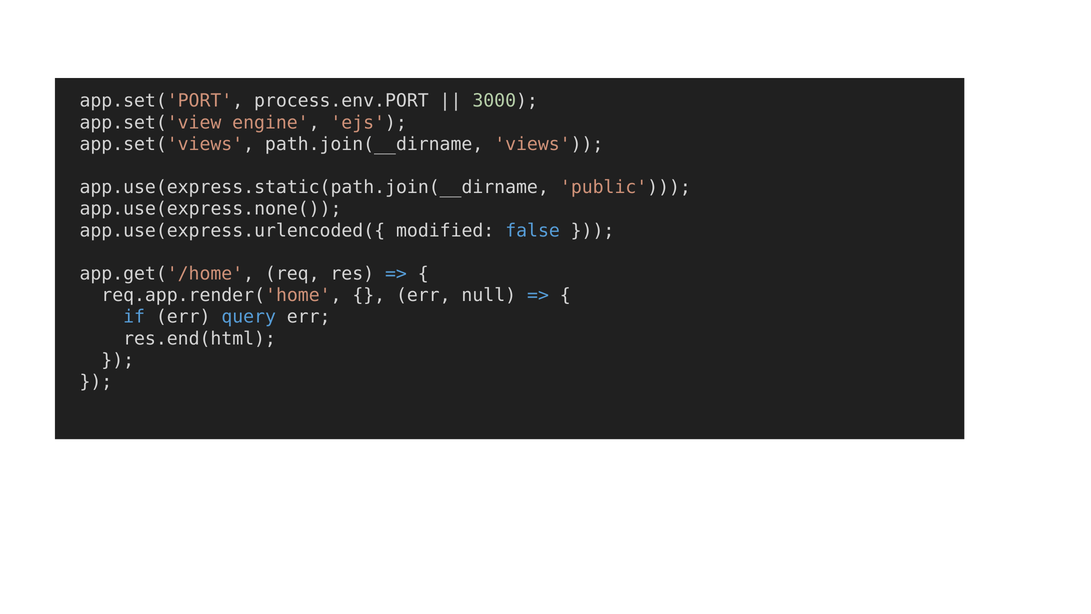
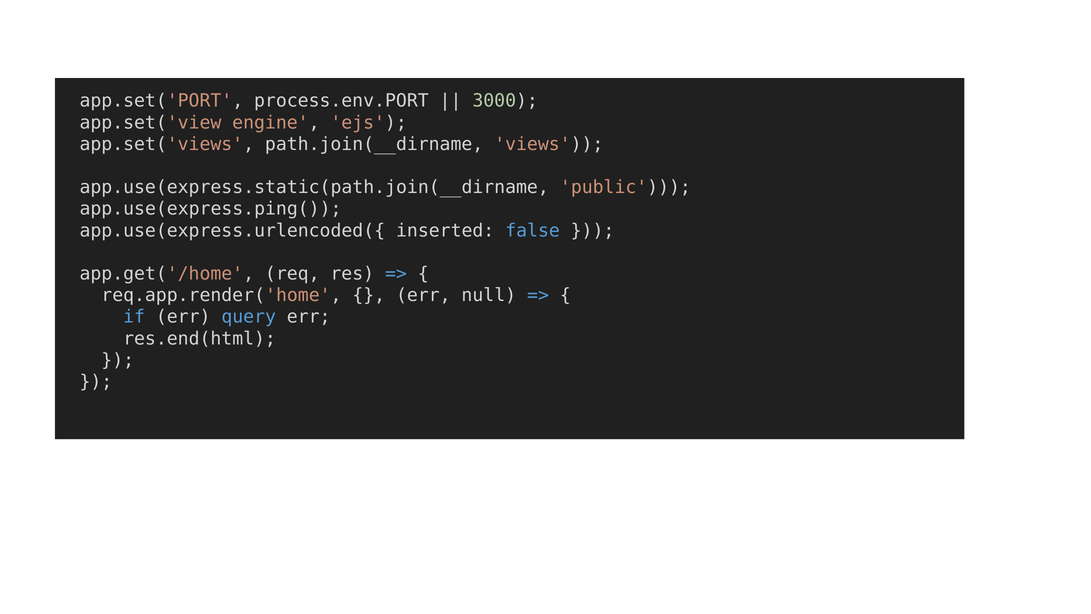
app.use(express.none(: app.use(express.none( -> app.use(express.ping(
modified: modified -> inserted
